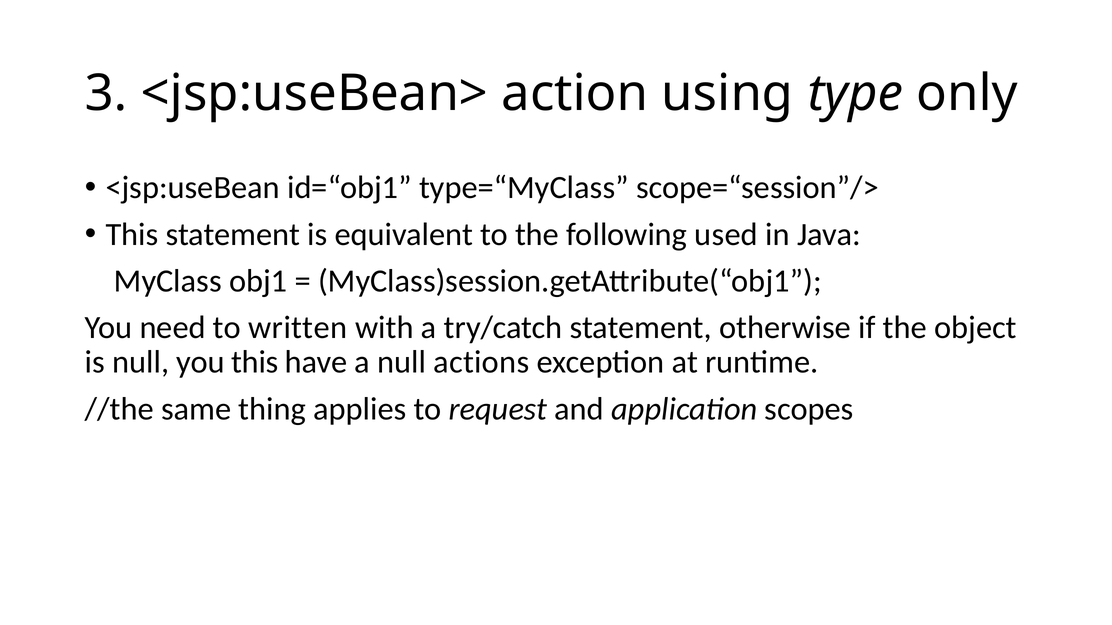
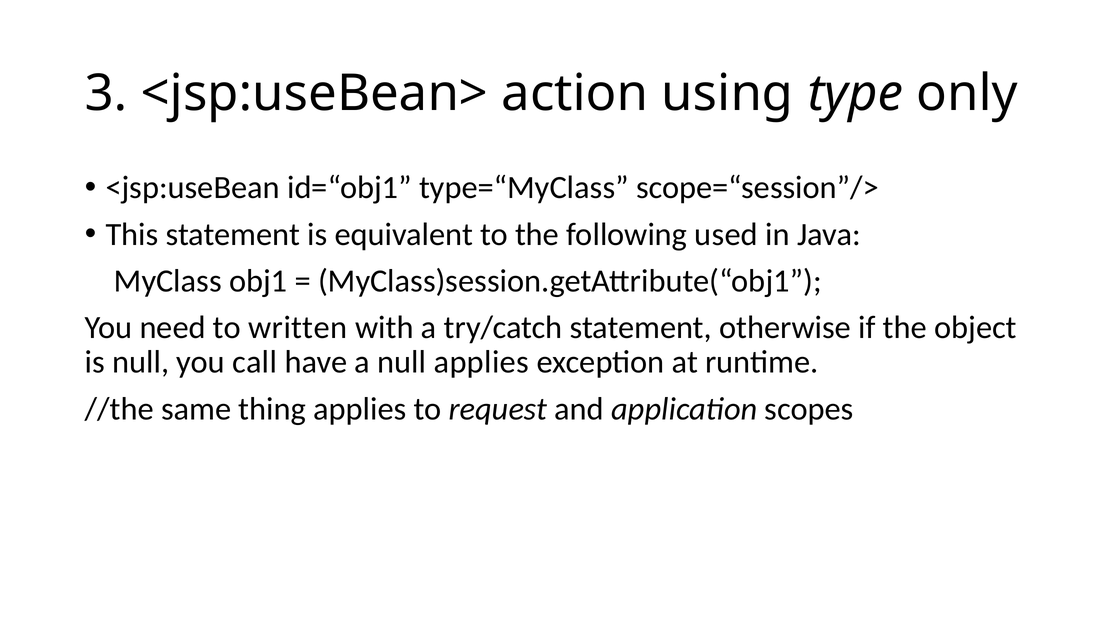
you this: this -> call
null actions: actions -> applies
